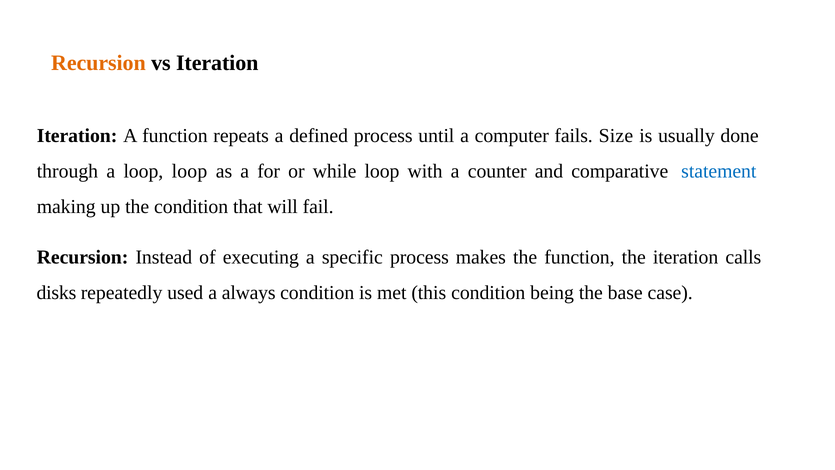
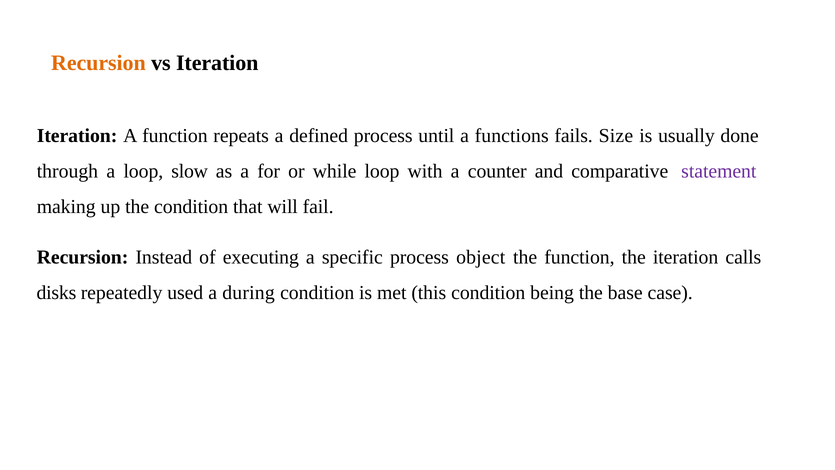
computer: computer -> functions
loop loop: loop -> slow
statement colour: blue -> purple
makes: makes -> object
always: always -> during
